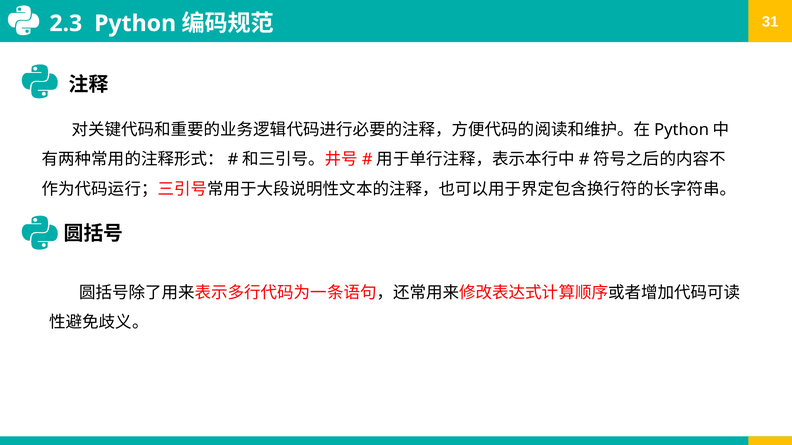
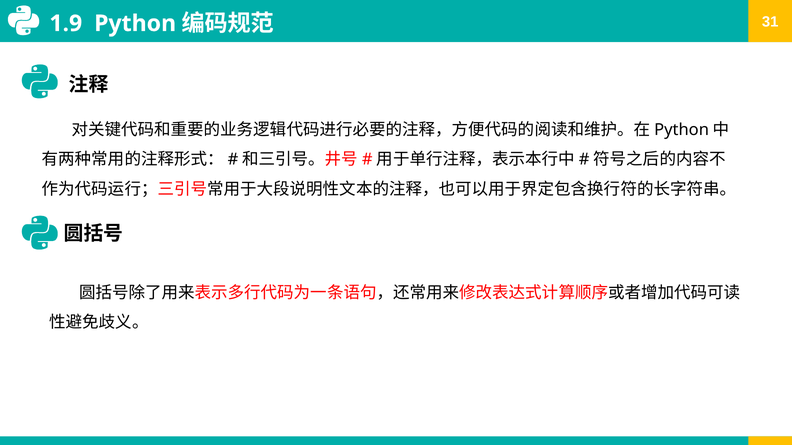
2.3: 2.3 -> 1.9
